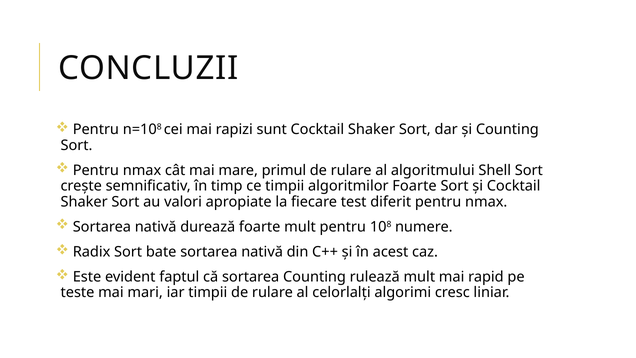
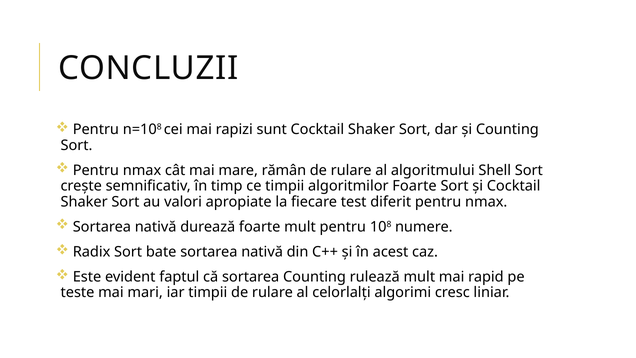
primul: primul -> rămân
